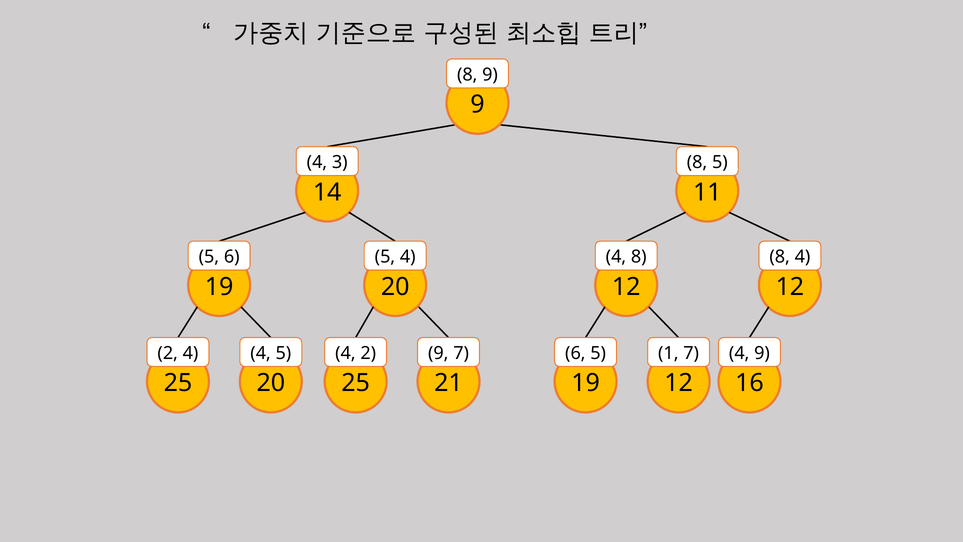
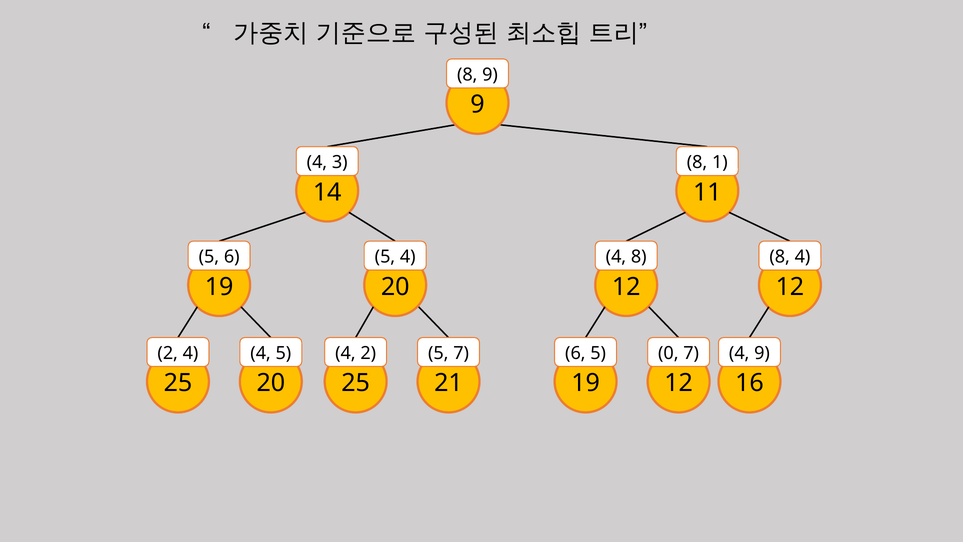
8 5: 5 -> 1
9 at (438, 353): 9 -> 5
1: 1 -> 0
